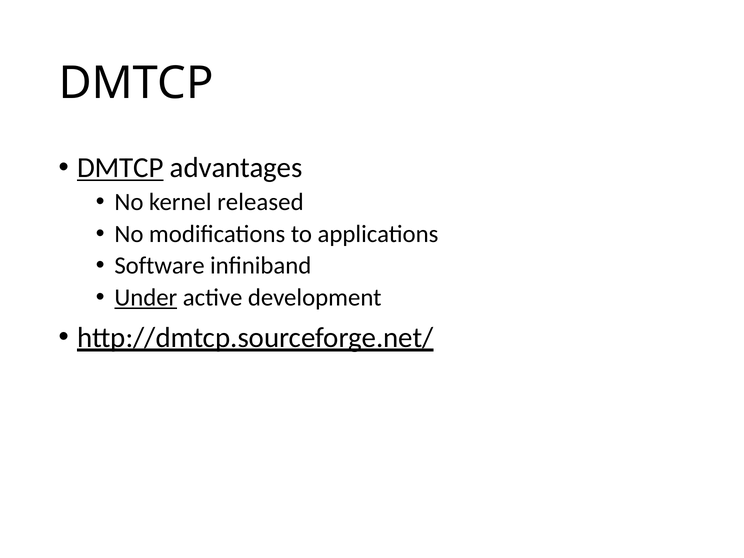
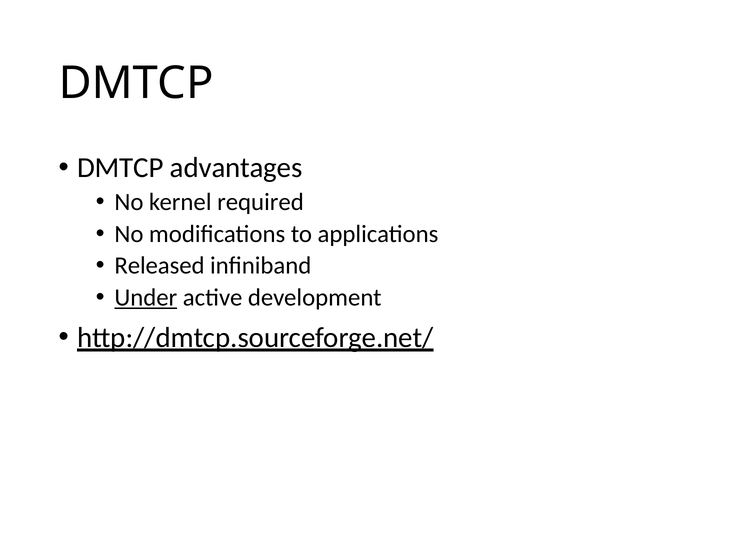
DMTCP at (120, 168) underline: present -> none
released: released -> required
Software: Software -> Released
